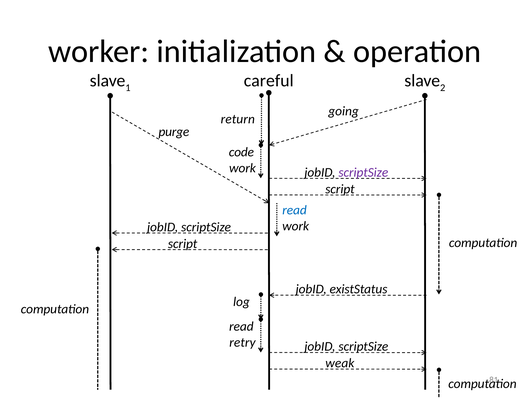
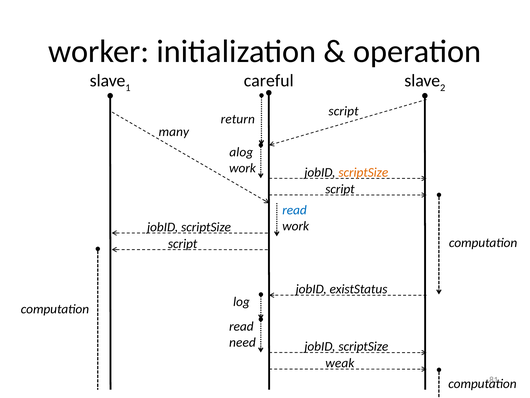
going at (344, 111): going -> script
purge: purge -> many
code: code -> alog
scriptSize at (363, 172) colour: purple -> orange
retry: retry -> need
